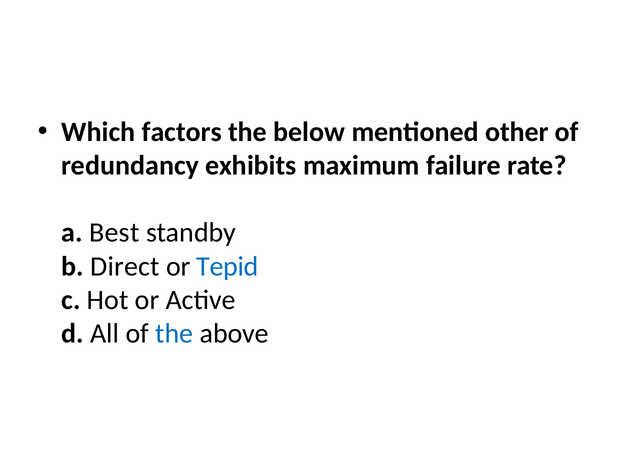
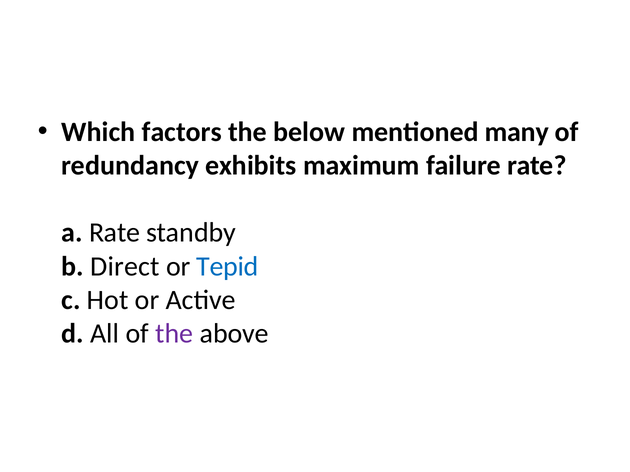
other: other -> many
a Best: Best -> Rate
the at (174, 334) colour: blue -> purple
